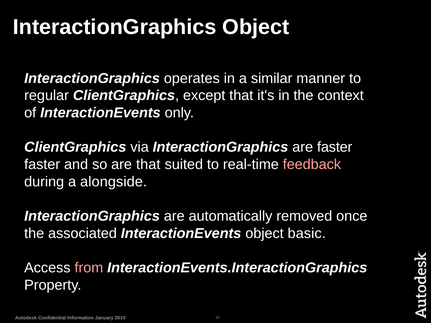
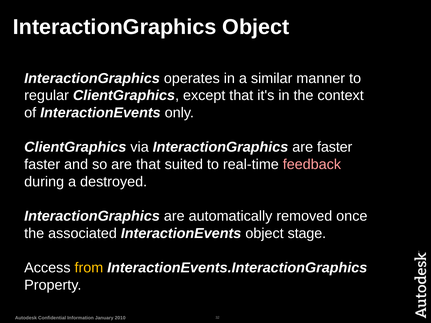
alongside: alongside -> destroyed
basic: basic -> stage
from colour: pink -> yellow
